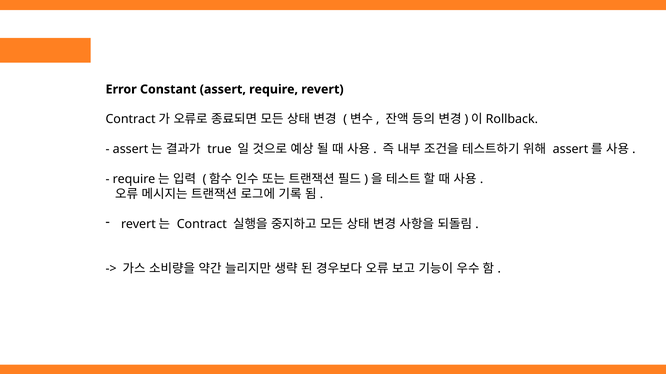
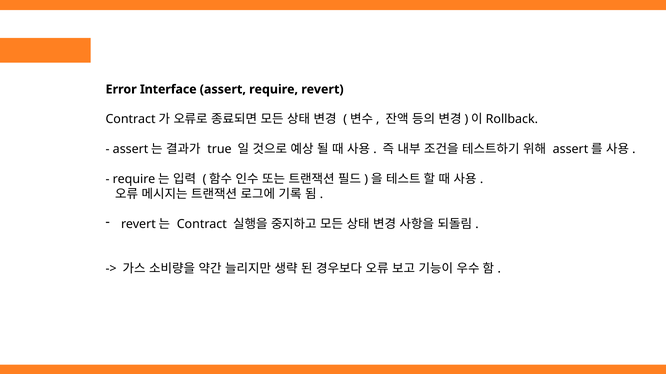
Constant: Constant -> Interface
